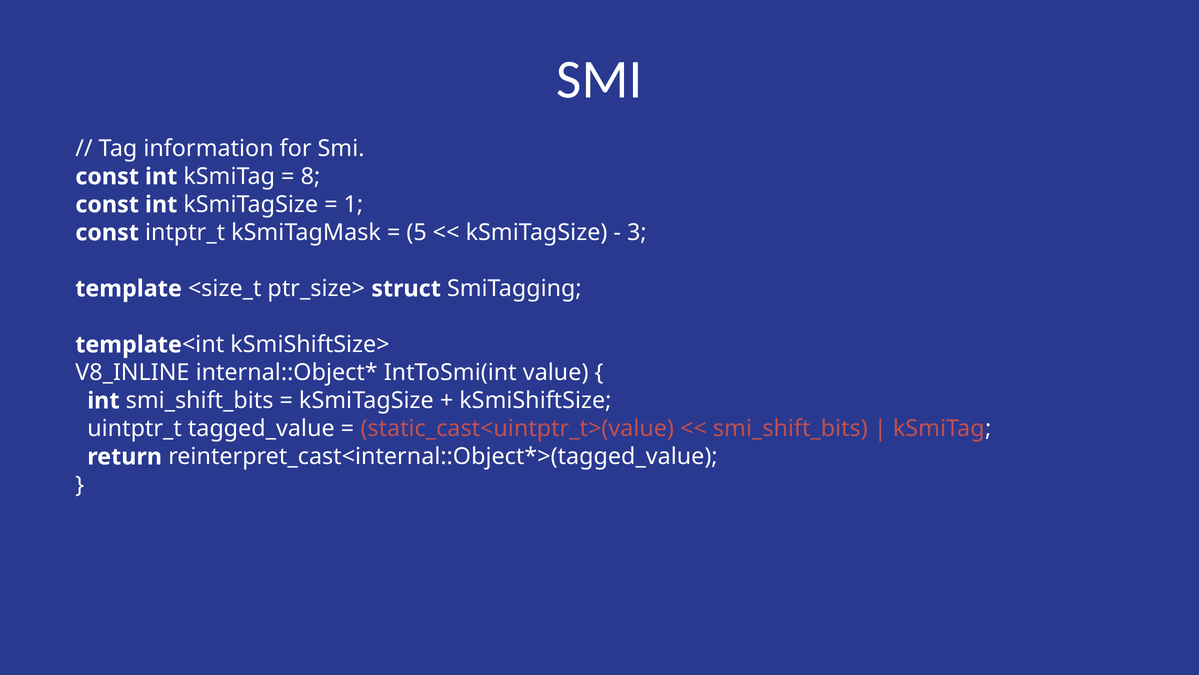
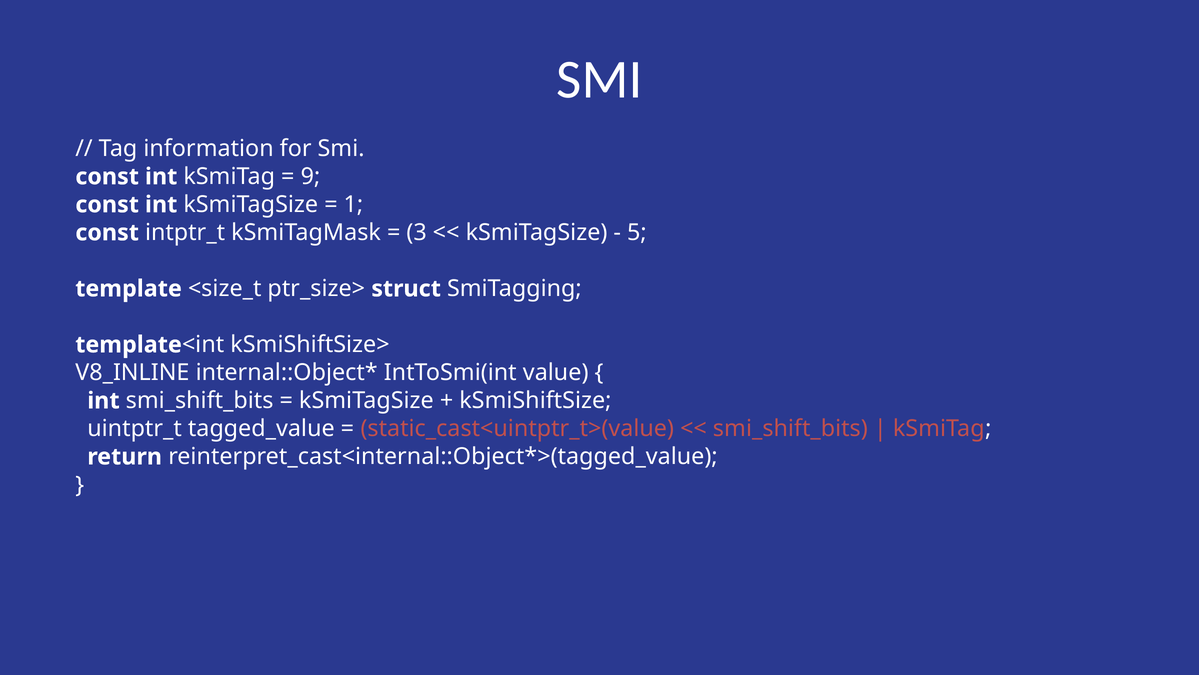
8: 8 -> 9
5: 5 -> 3
3: 3 -> 5
